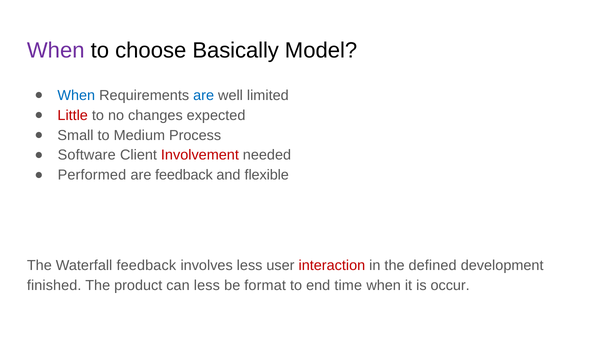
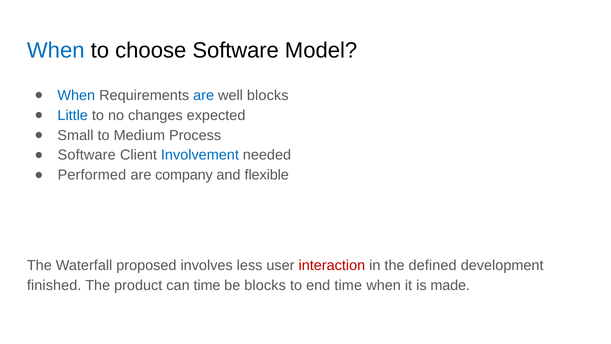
When at (56, 51) colour: purple -> blue
choose Basically: Basically -> Software
well limited: limited -> blocks
Little colour: red -> blue
Involvement colour: red -> blue
are feedback: feedback -> company
Waterfall feedback: feedback -> proposed
can less: less -> time
be format: format -> blocks
occur: occur -> made
